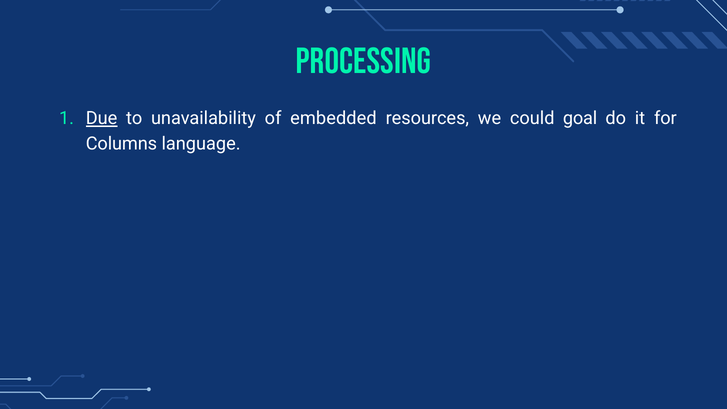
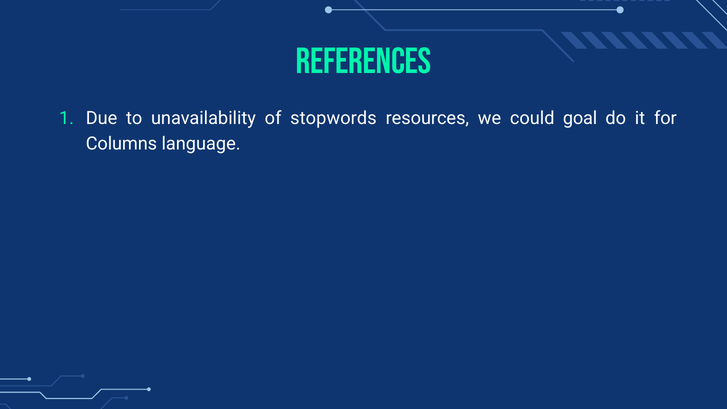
Processing: Processing -> References
Due underline: present -> none
embedded: embedded -> stopwords
